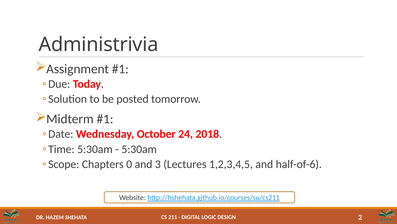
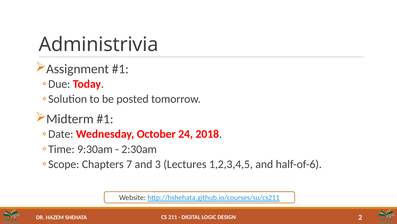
5:30am at (95, 149): 5:30am -> 9:30am
5:30am at (139, 149): 5:30am -> 2:30am
0: 0 -> 7
